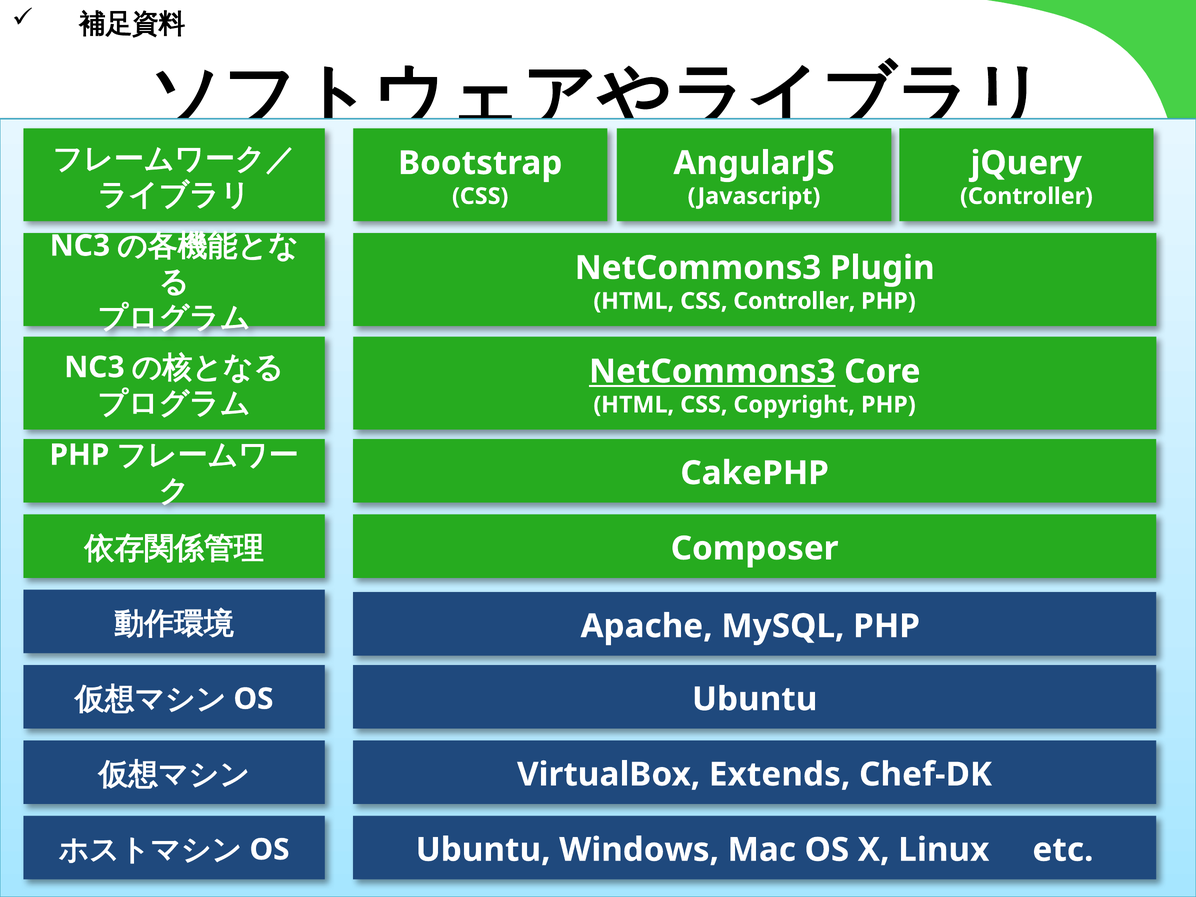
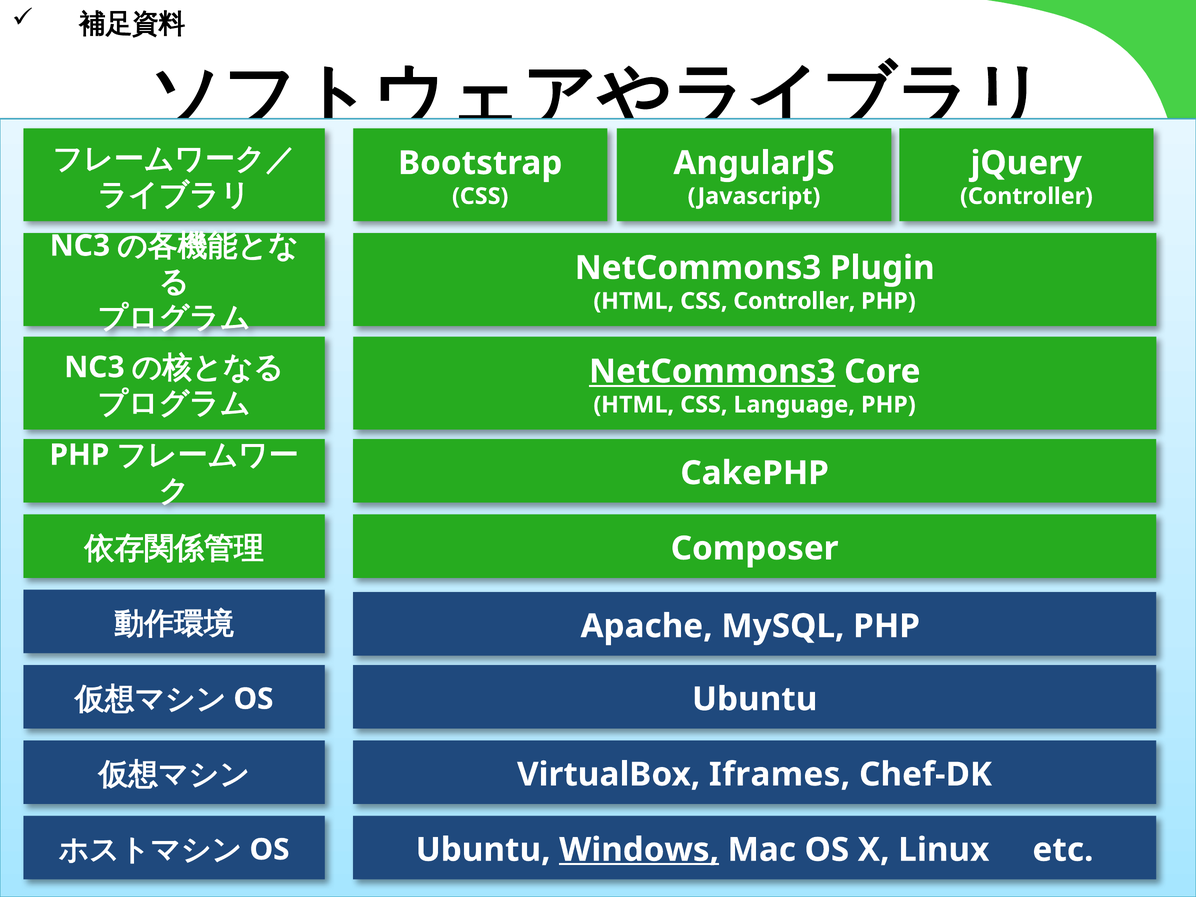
Copyright: Copyright -> Language
Extends: Extends -> Iframes
Windows underline: none -> present
